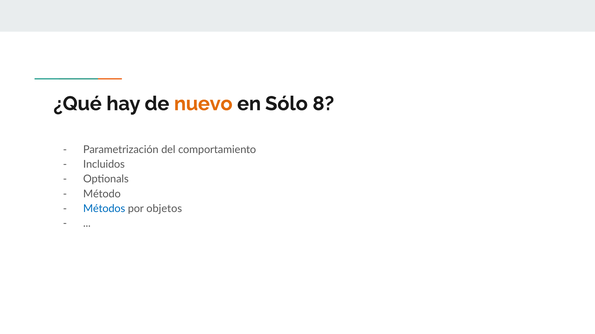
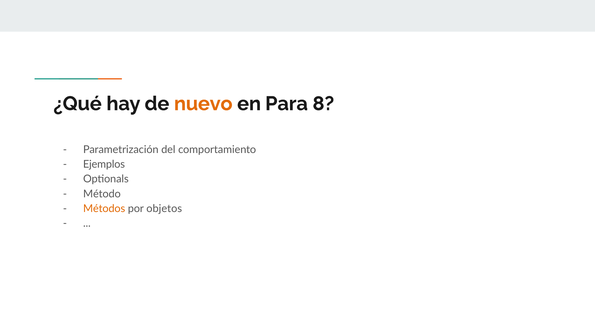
Sólo: Sólo -> Para
Incluidos: Incluidos -> Ejemplos
Métodos colour: blue -> orange
